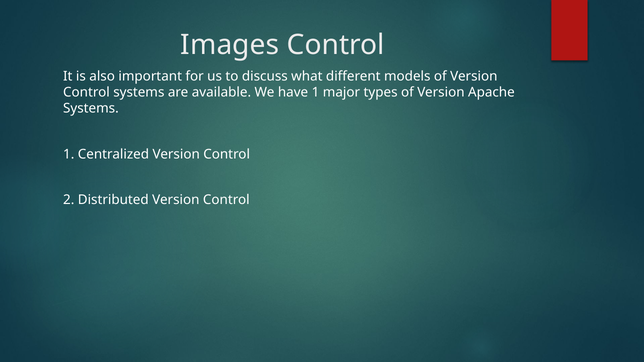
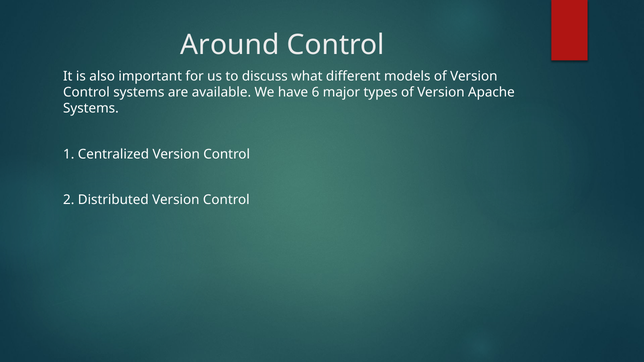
Images: Images -> Around
have 1: 1 -> 6
